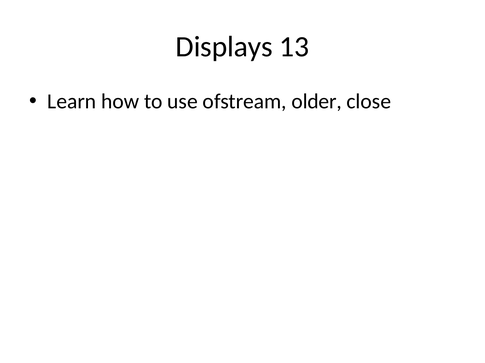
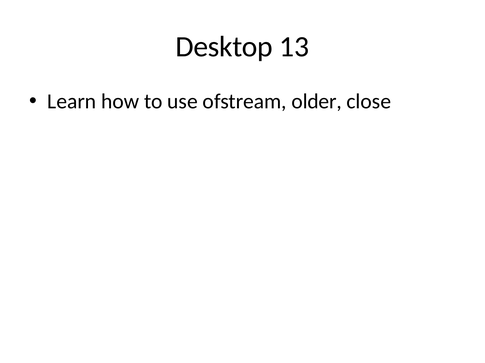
Displays: Displays -> Desktop
